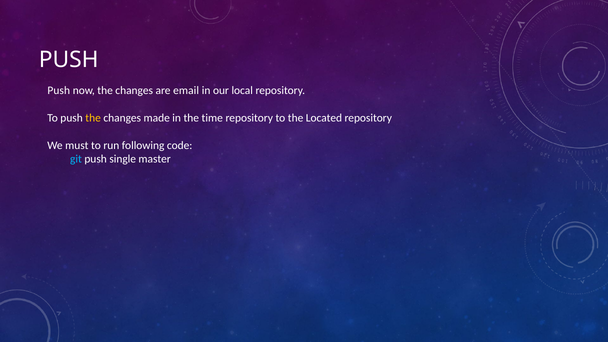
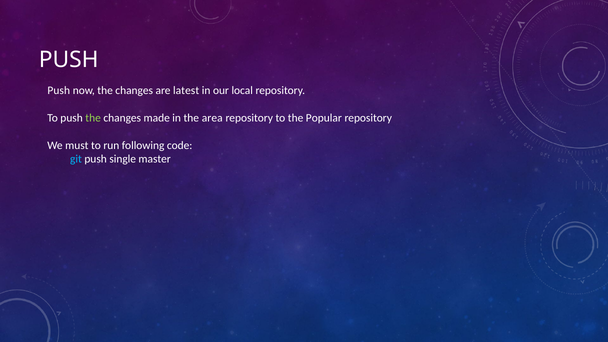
email: email -> latest
the at (93, 118) colour: yellow -> light green
time: time -> area
Located: Located -> Popular
